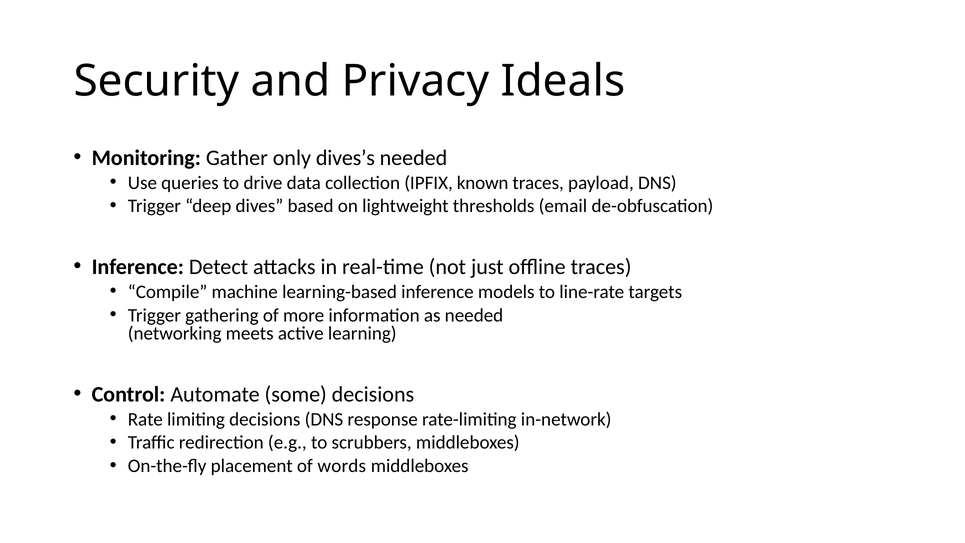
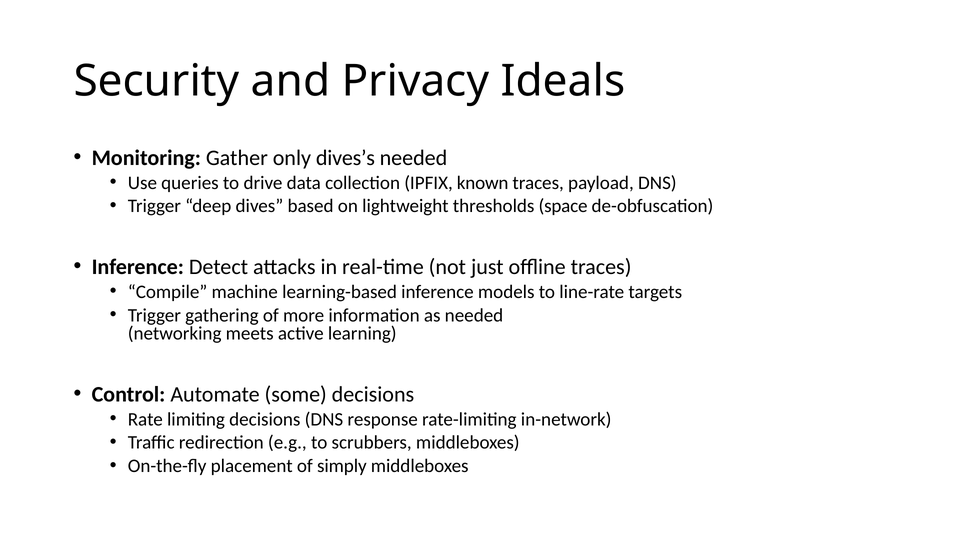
email: email -> space
words: words -> simply
